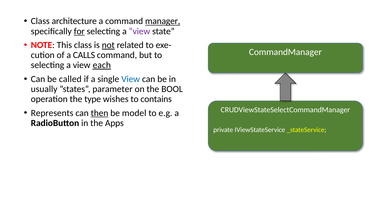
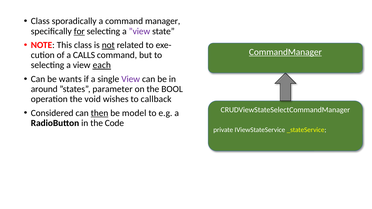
architecture: architecture -> sporadically
manager underline: present -> none
CommandManager underline: none -> present
called: called -> wants
View at (131, 79) colour: blue -> purple
usually: usually -> around
type: type -> void
contains: contains -> callback
Represents: Represents -> Considered
Apps: Apps -> Code
